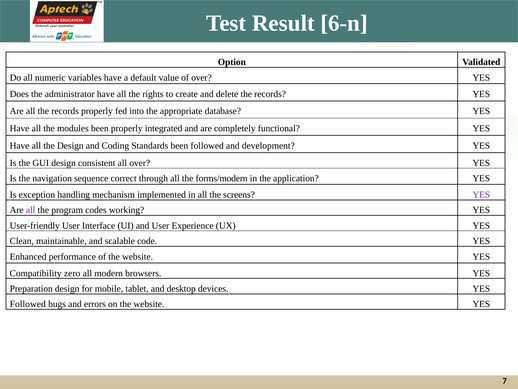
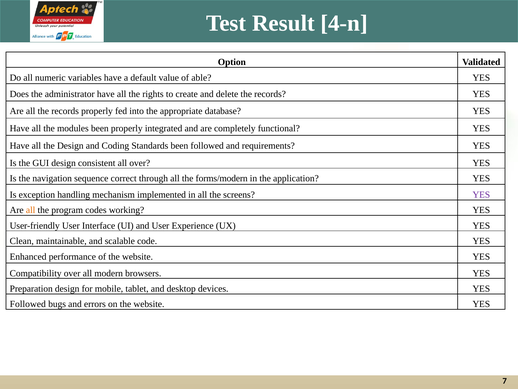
6-n: 6-n -> 4-n
of over: over -> able
development: development -> requirements
all at (31, 210) colour: purple -> orange
Compatibility zero: zero -> over
